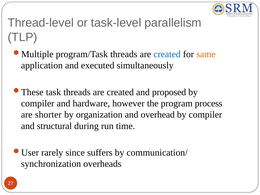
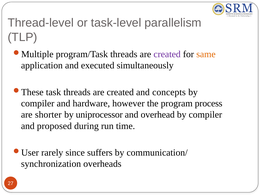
created at (167, 54) colour: blue -> purple
proposed: proposed -> concepts
organization: organization -> uniprocessor
structural: structural -> proposed
